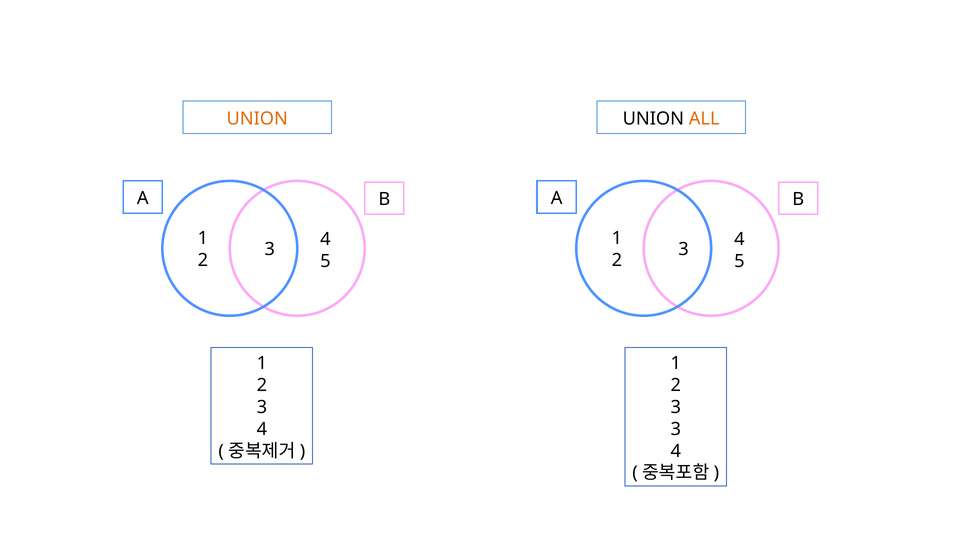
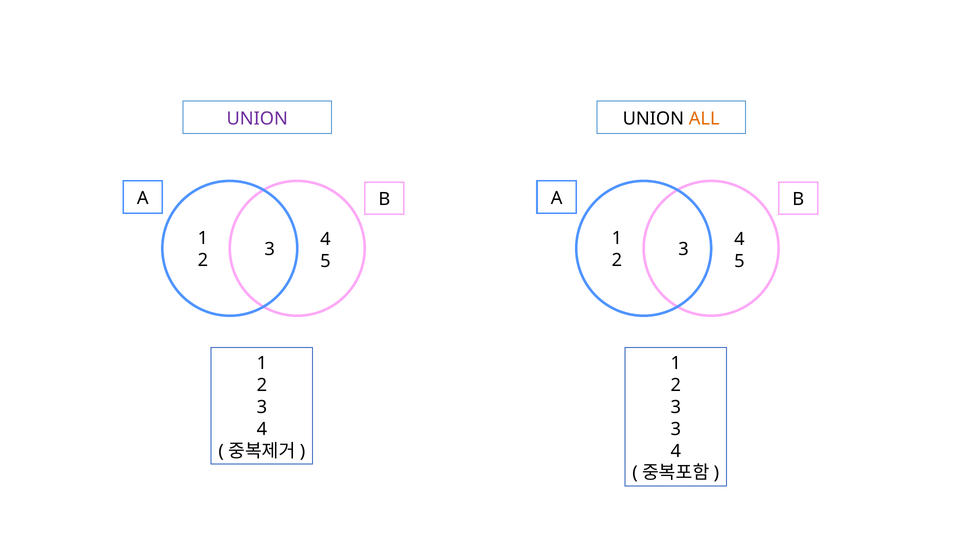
UNION at (257, 119) colour: orange -> purple
